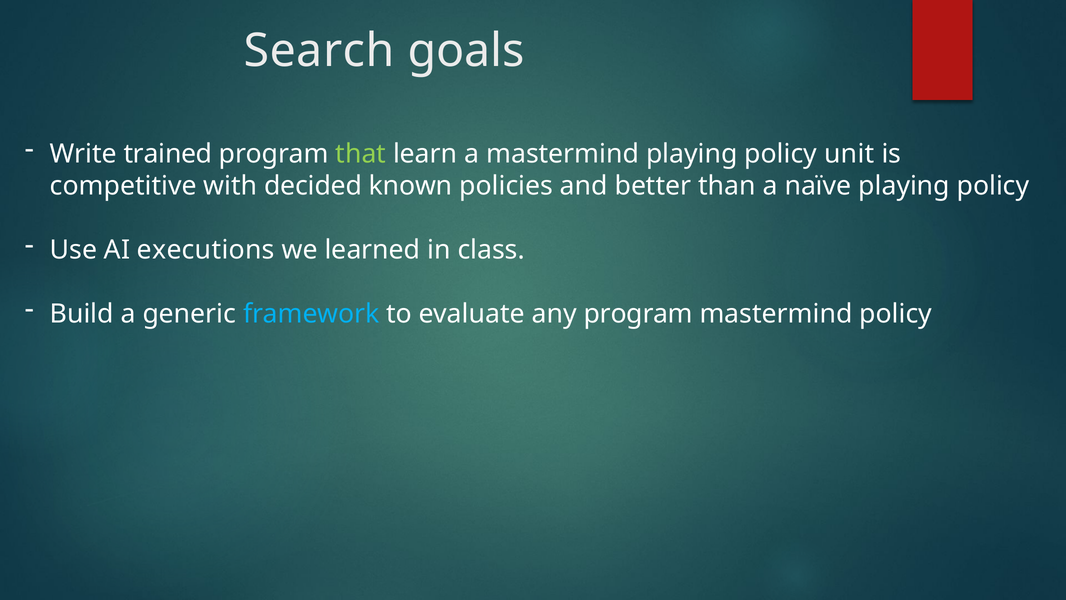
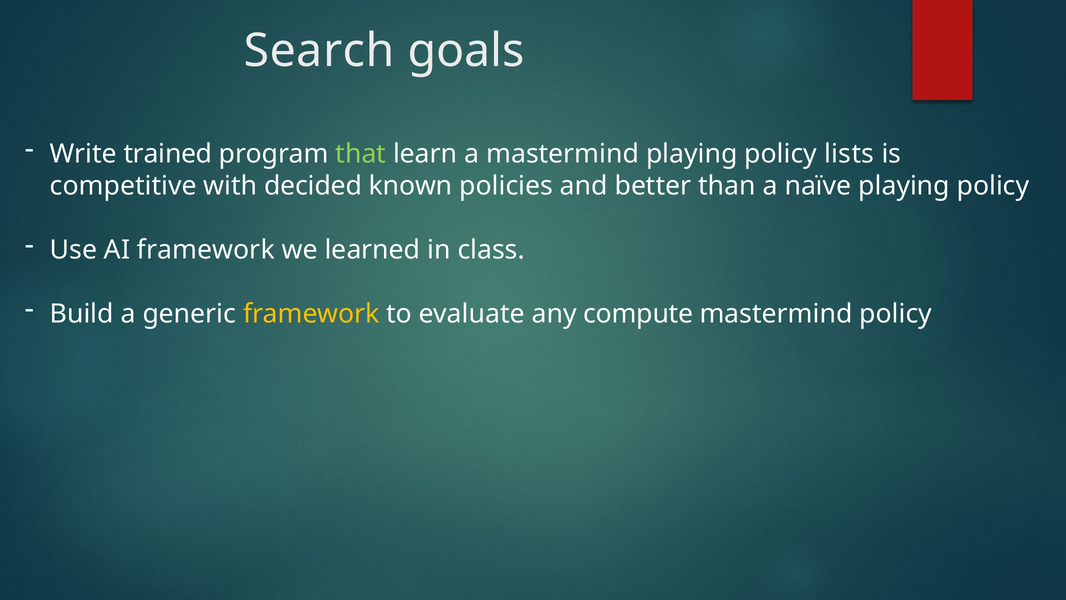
unit: unit -> lists
AI executions: executions -> framework
framework at (311, 314) colour: light blue -> yellow
any program: program -> compute
